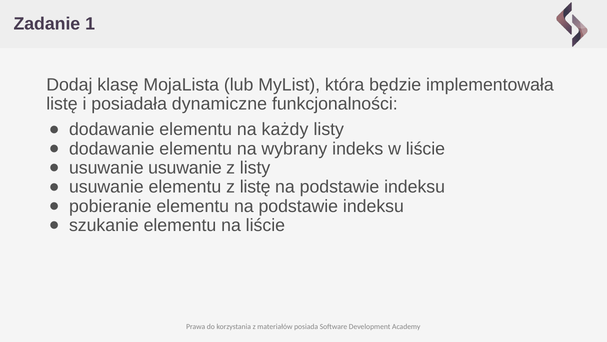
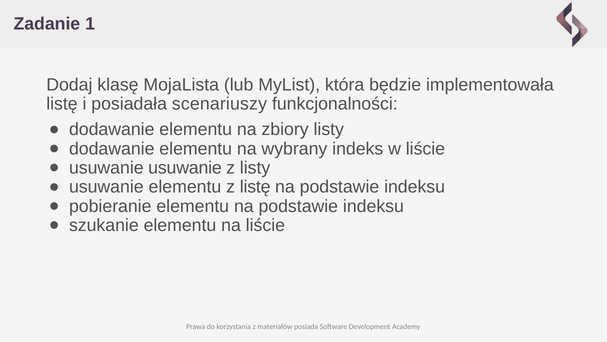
dynamiczne: dynamiczne -> scenariuszy
każdy: każdy -> zbiory
